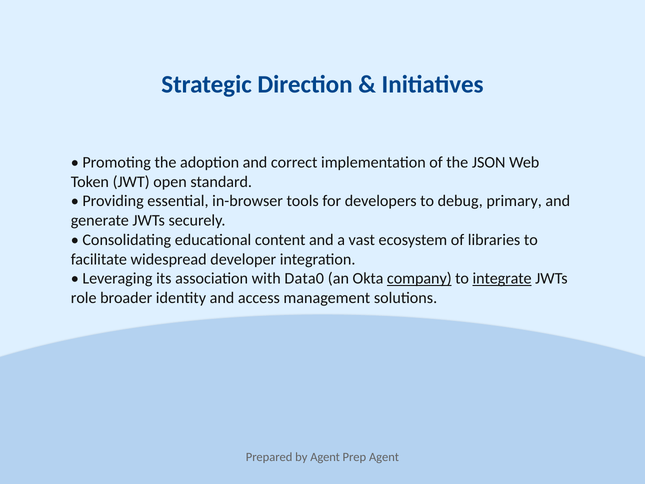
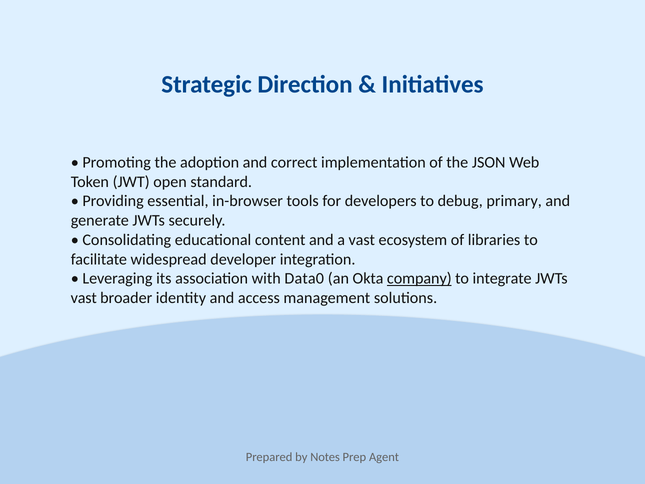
integrate underline: present -> none
role at (84, 298): role -> vast
by Agent: Agent -> Notes
